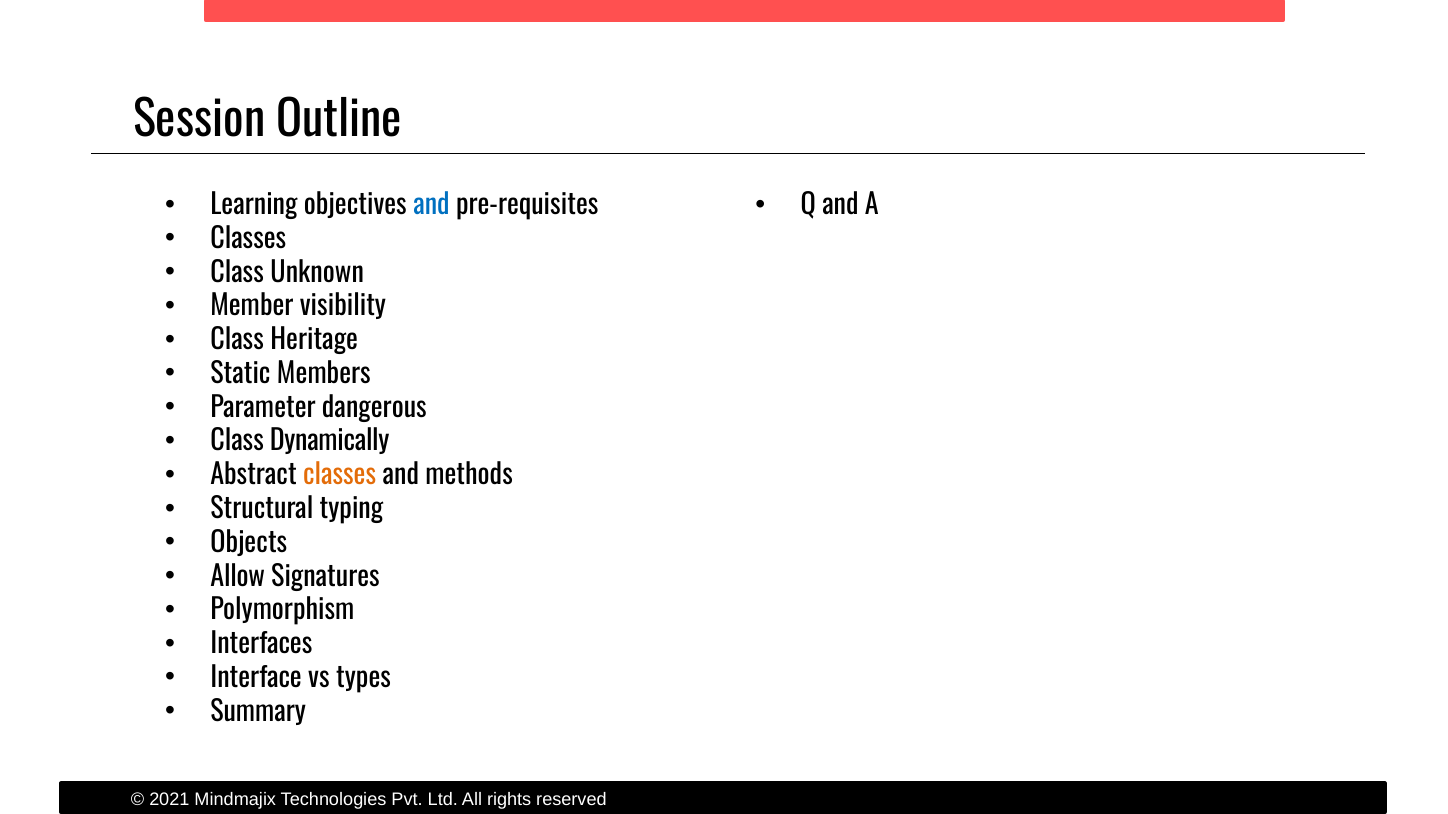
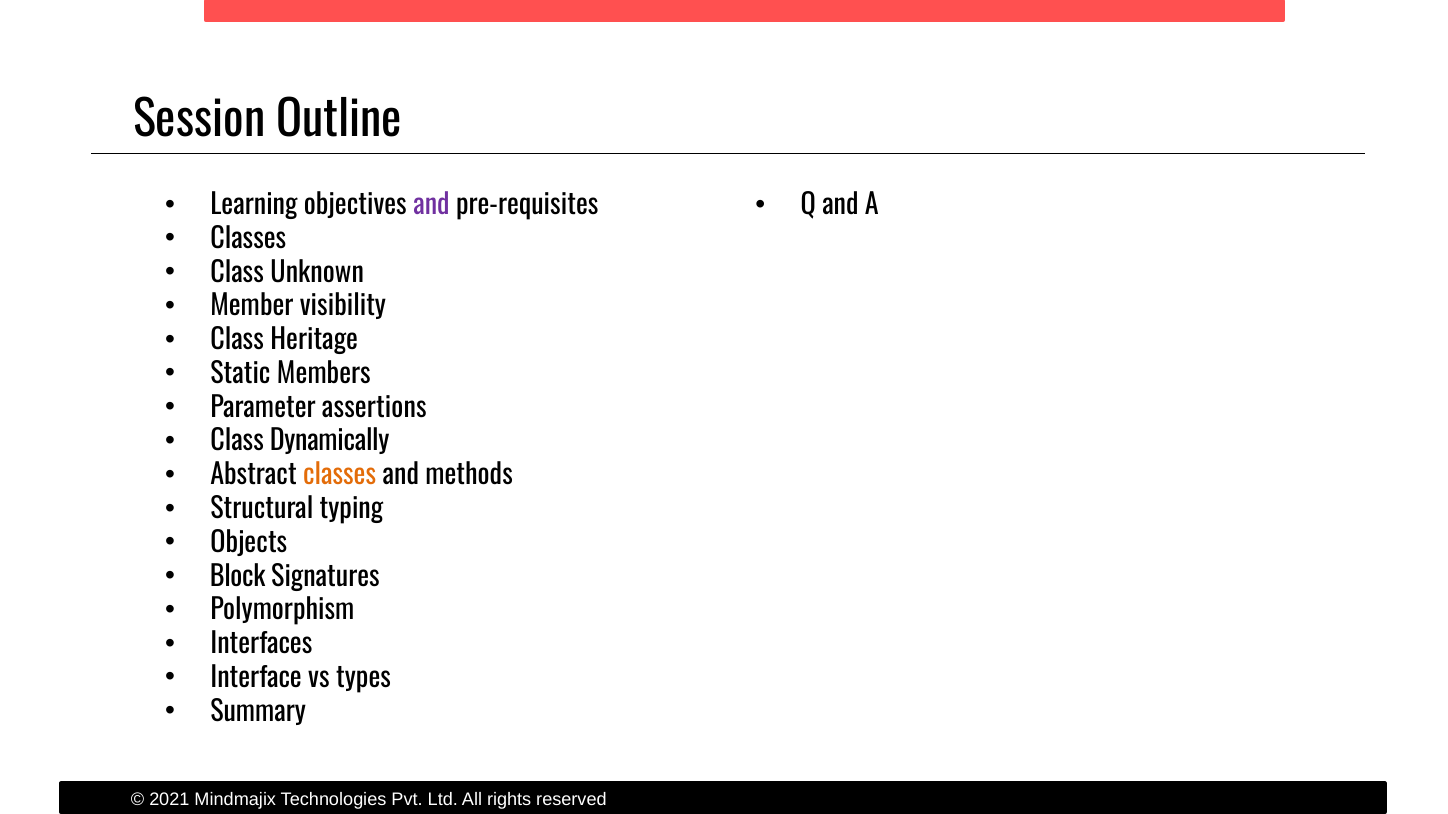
and at (431, 205) colour: blue -> purple
dangerous: dangerous -> assertions
Allow: Allow -> Block
